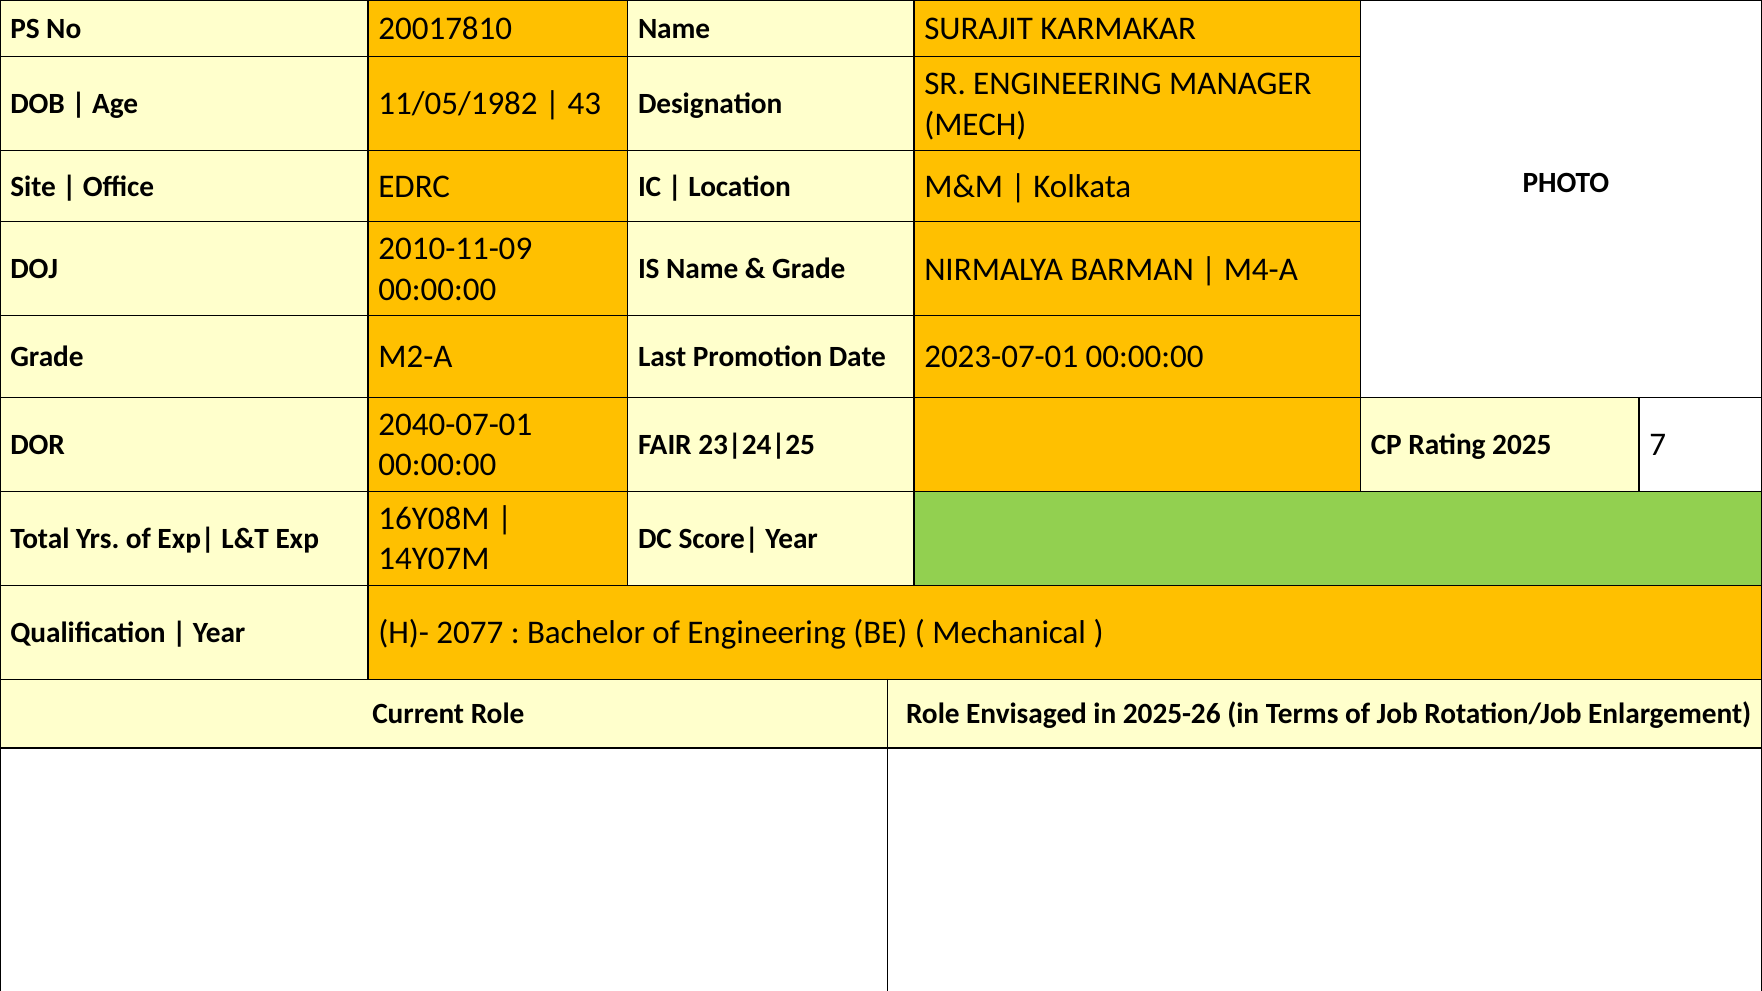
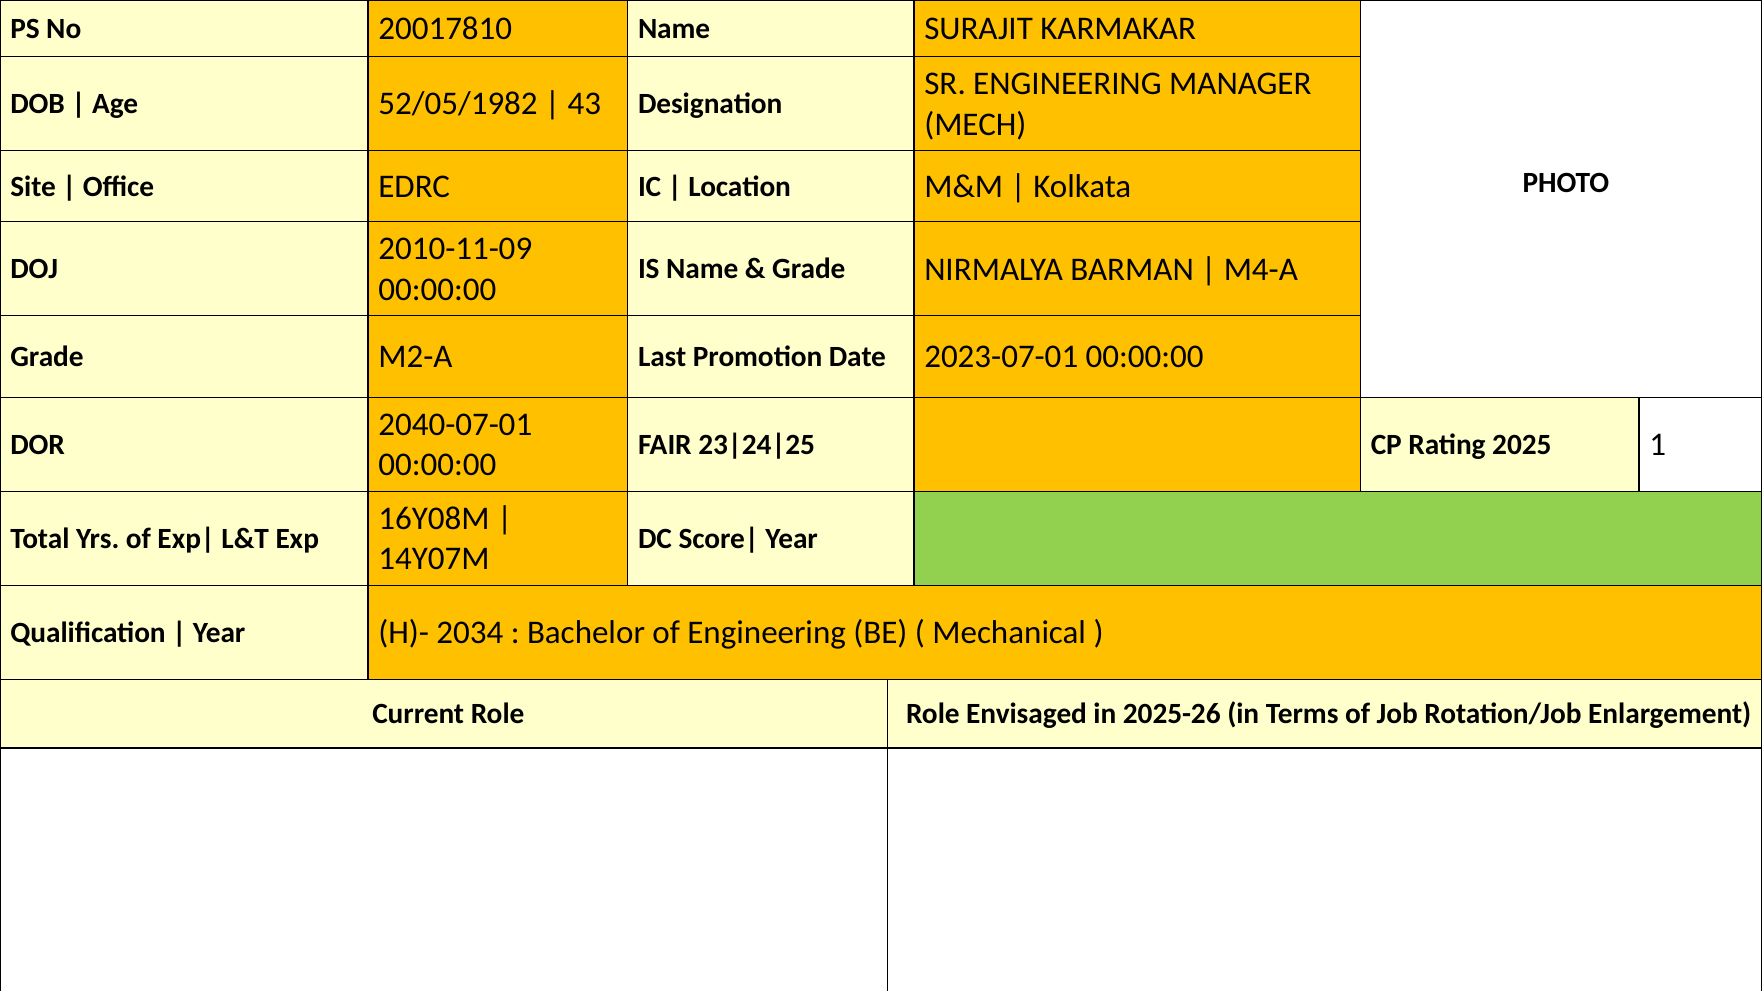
11/05/1982: 11/05/1982 -> 52/05/1982
7: 7 -> 1
2077: 2077 -> 2034
